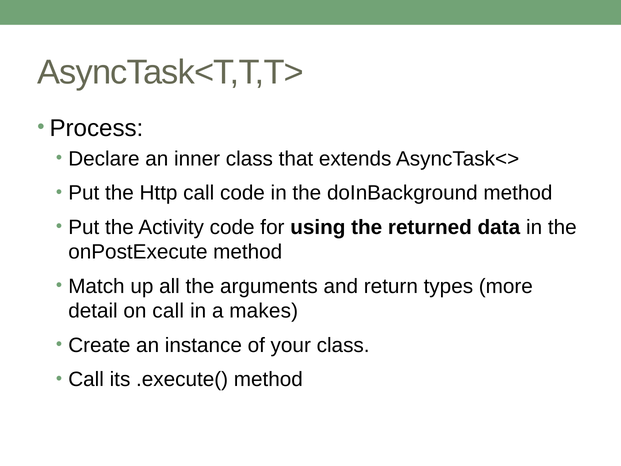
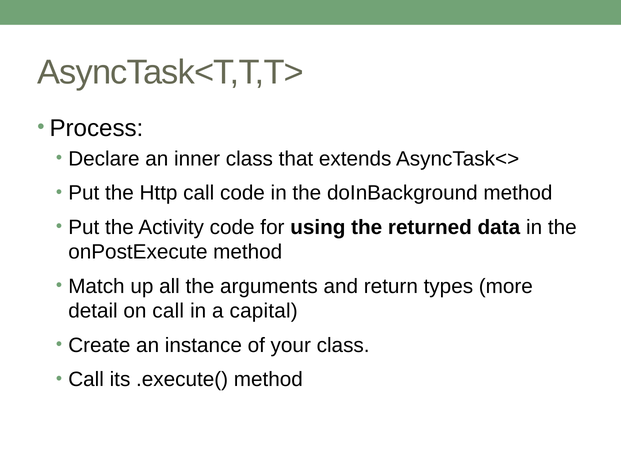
makes: makes -> capital
